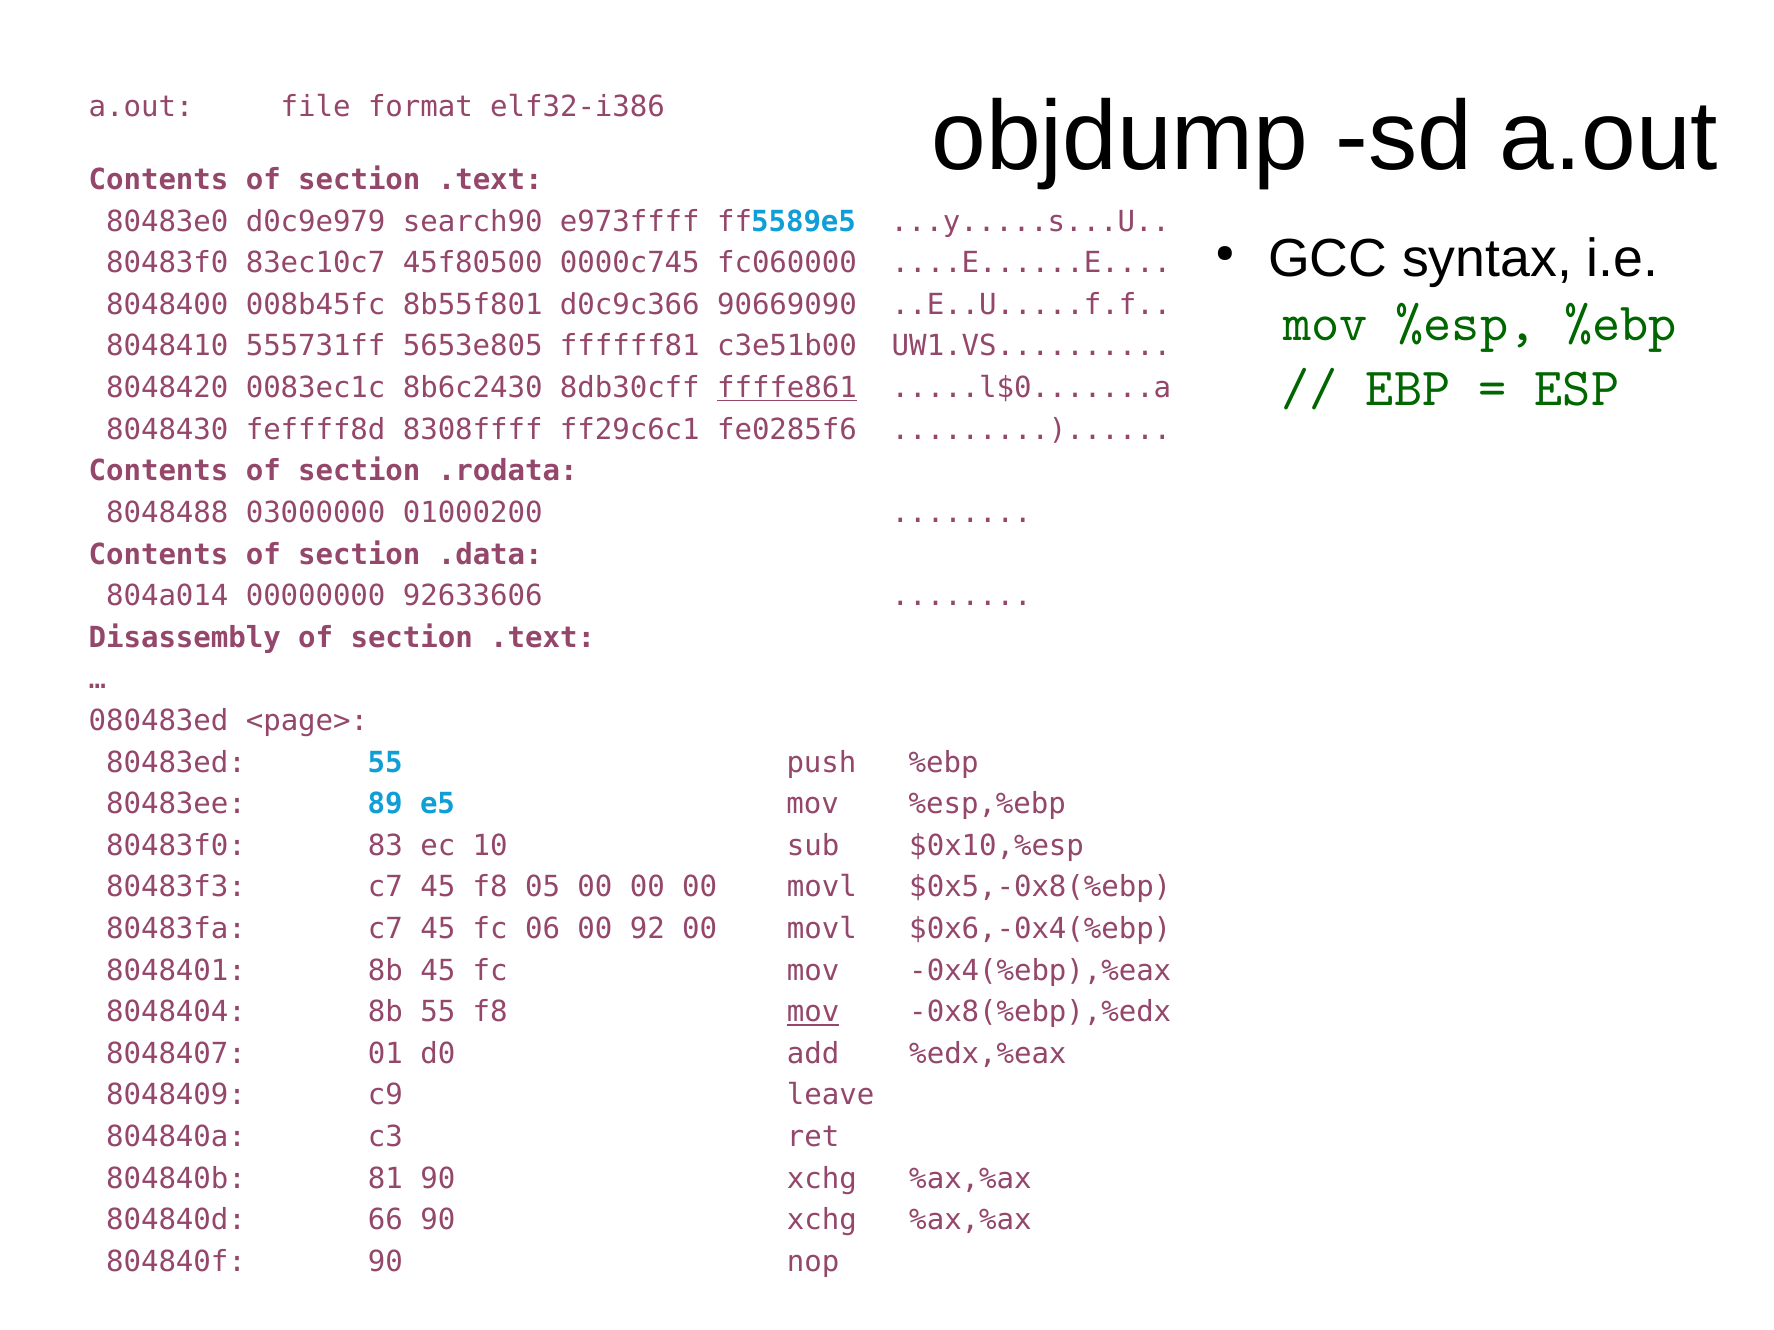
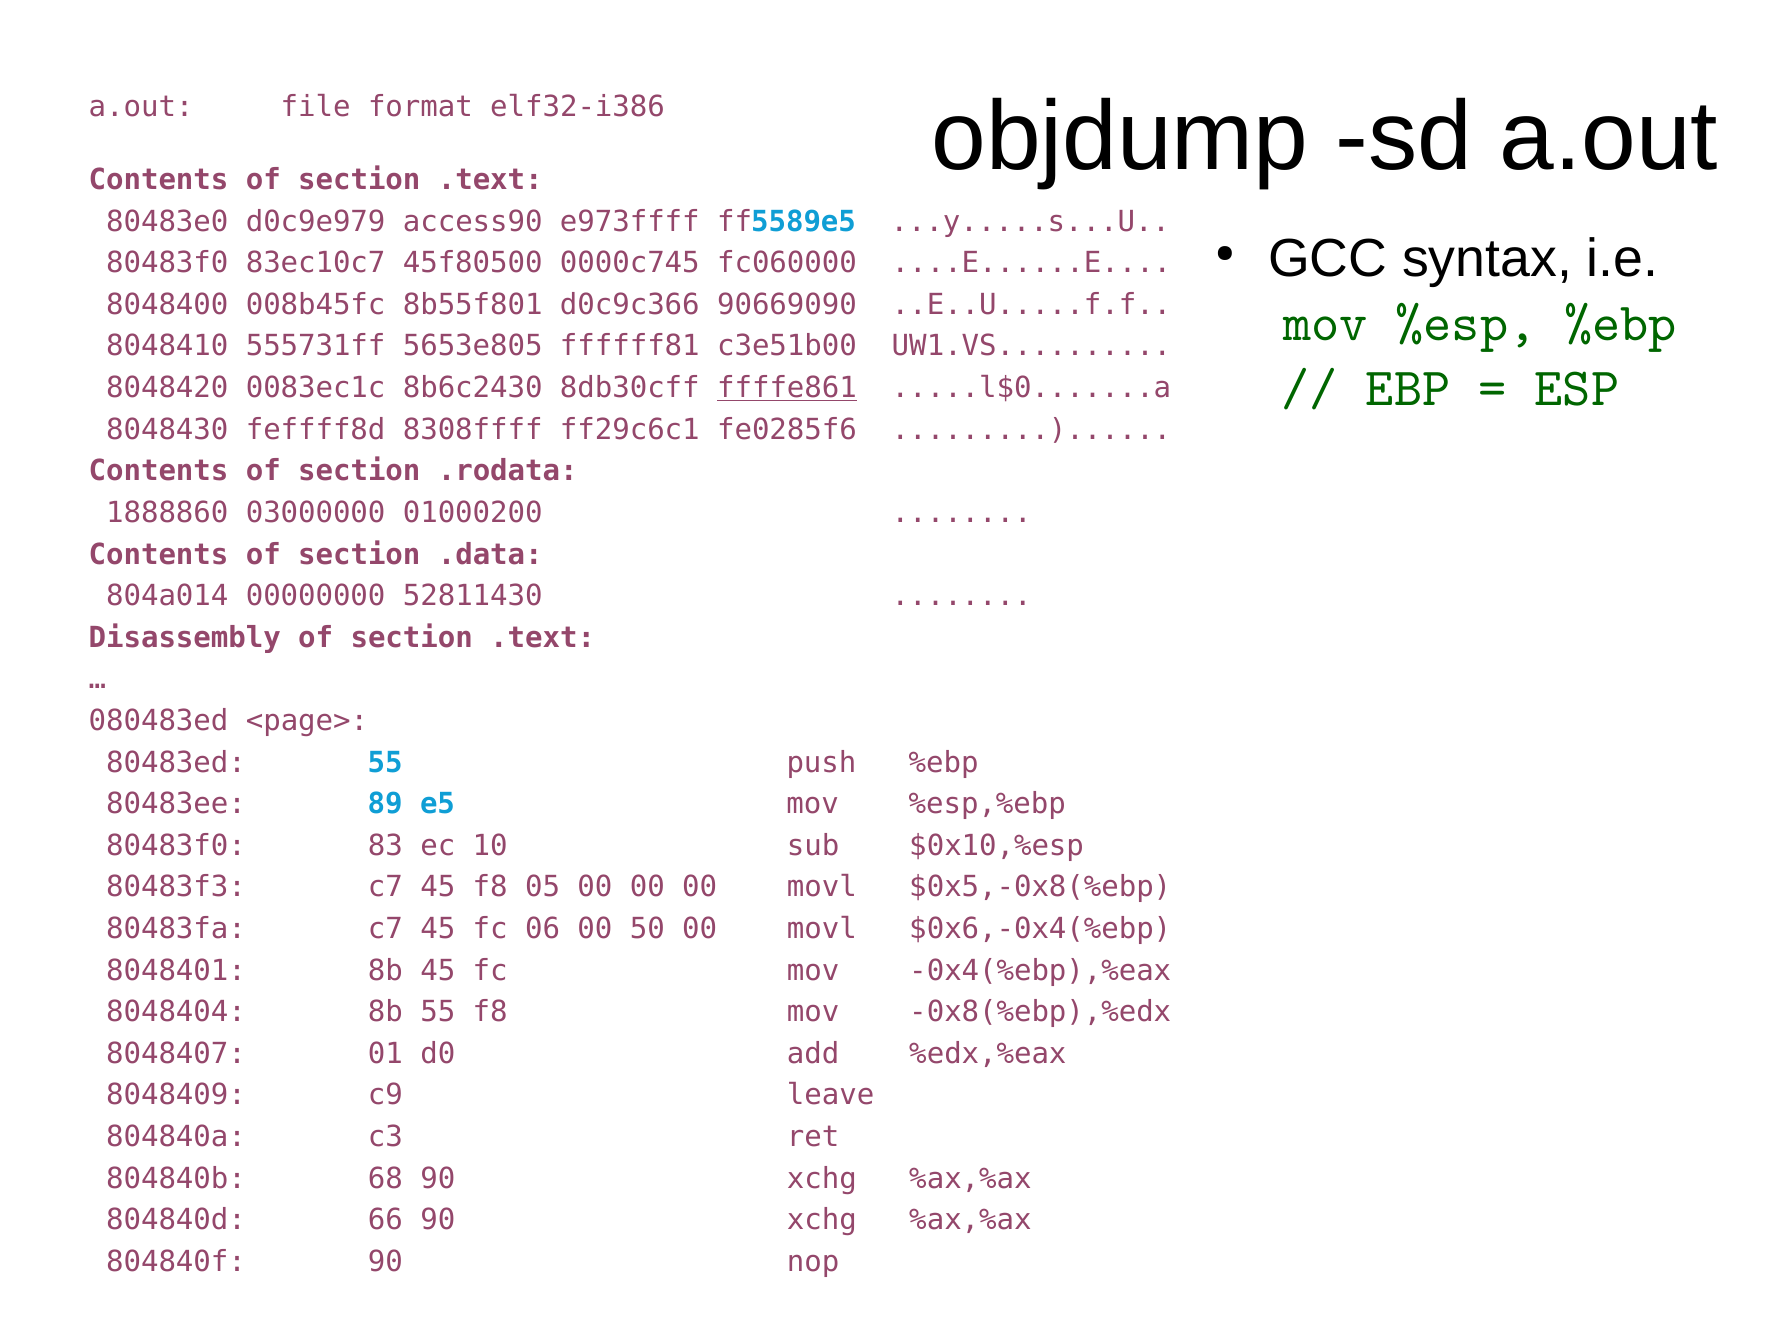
search90: search90 -> access90
8048488: 8048488 -> 1888860
92633606: 92633606 -> 52811430
92: 92 -> 50
mov at (813, 1012) underline: present -> none
81: 81 -> 68
